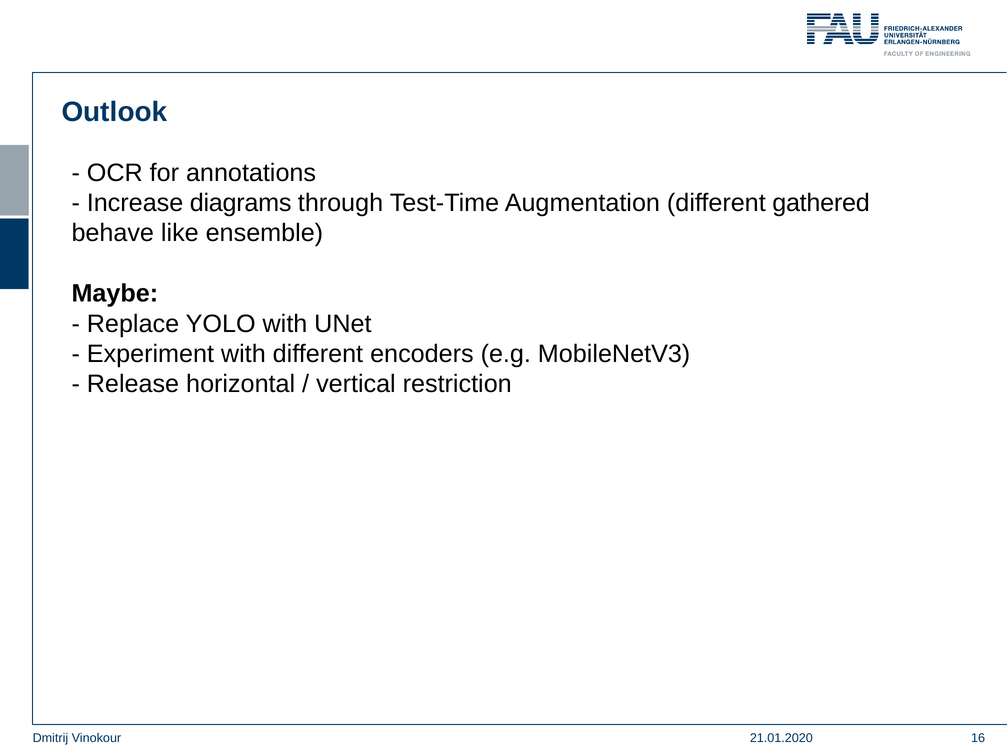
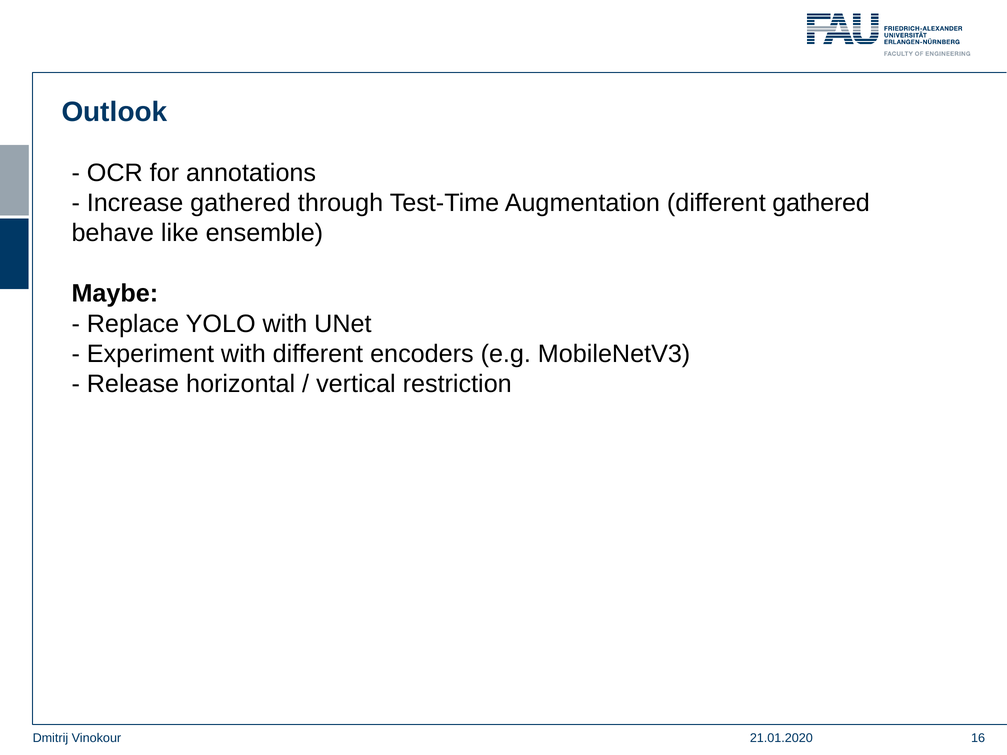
Increase diagrams: diagrams -> gathered
